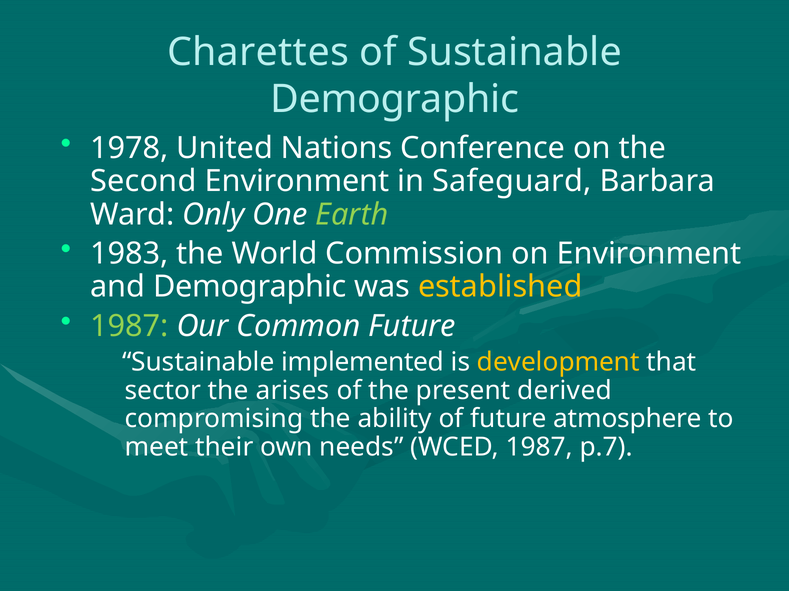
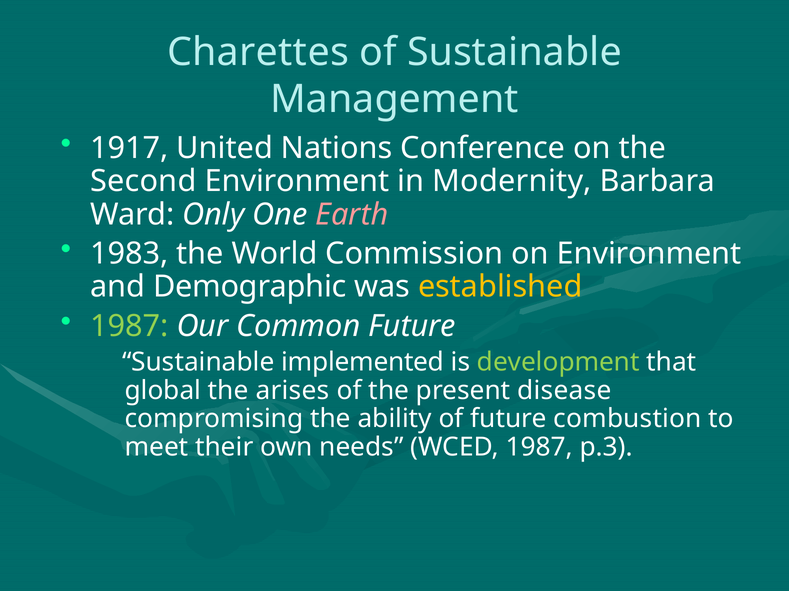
Demographic at (395, 99): Demographic -> Management
1978: 1978 -> 1917
Safeguard: Safeguard -> Modernity
Earth colour: light green -> pink
development colour: yellow -> light green
sector: sector -> global
derived: derived -> disease
atmosphere: atmosphere -> combustion
p.7: p.7 -> p.3
